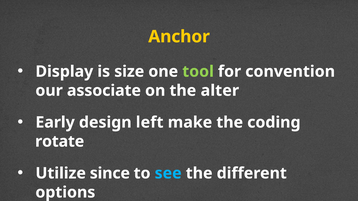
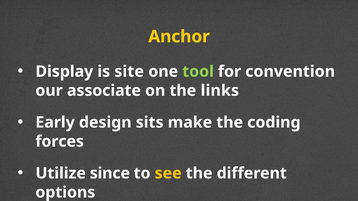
size: size -> site
alter: alter -> links
left: left -> sits
rotate: rotate -> forces
see colour: light blue -> yellow
